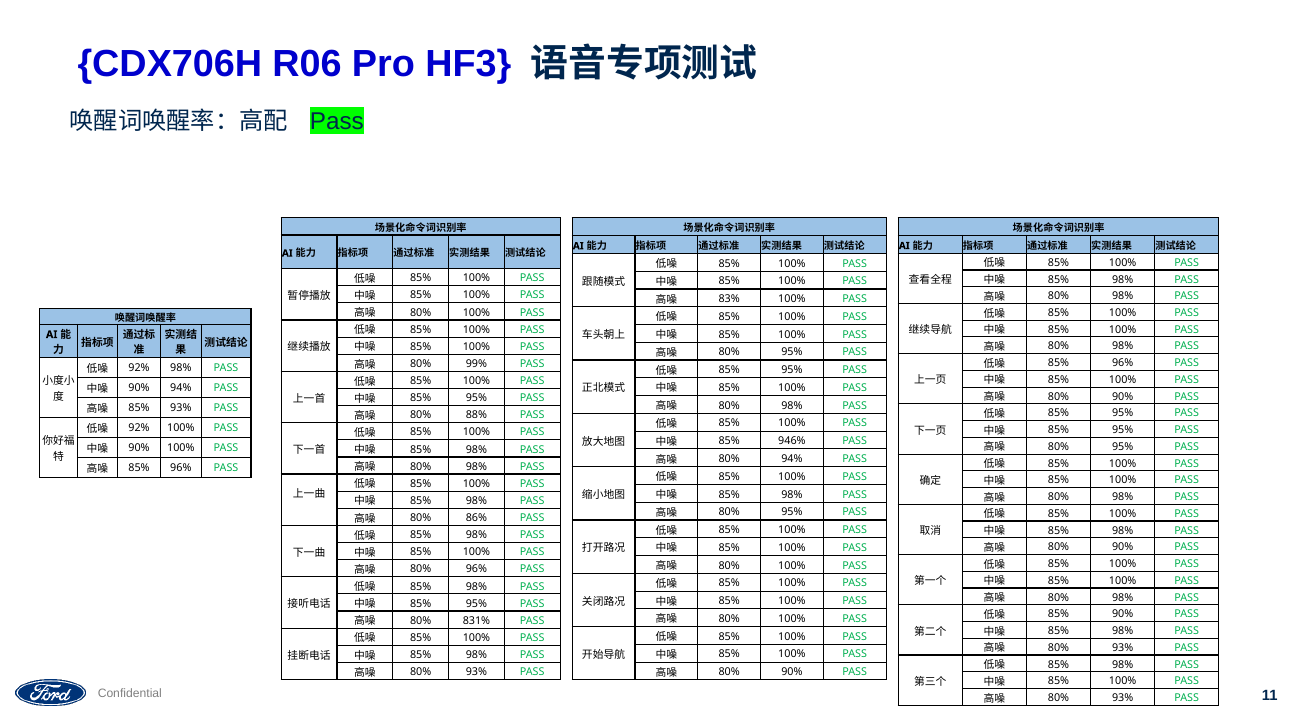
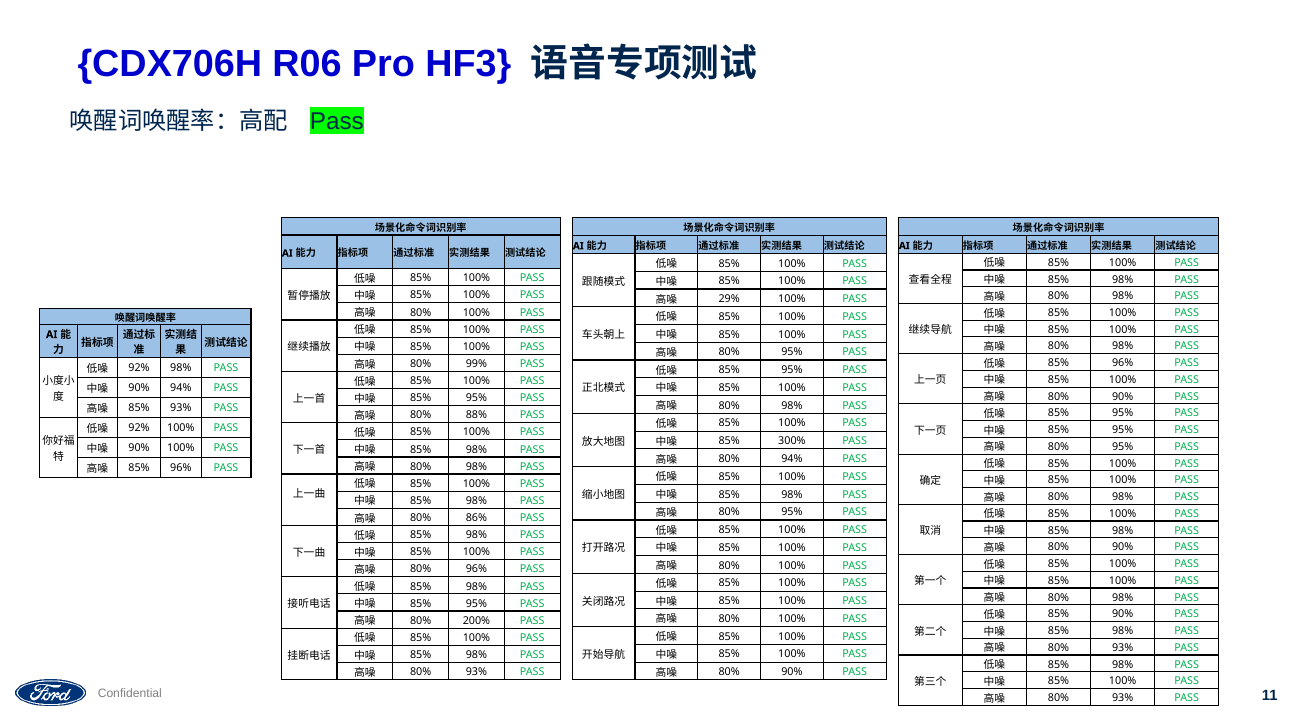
83%: 83% -> 29%
946%: 946% -> 300%
831%: 831% -> 200%
